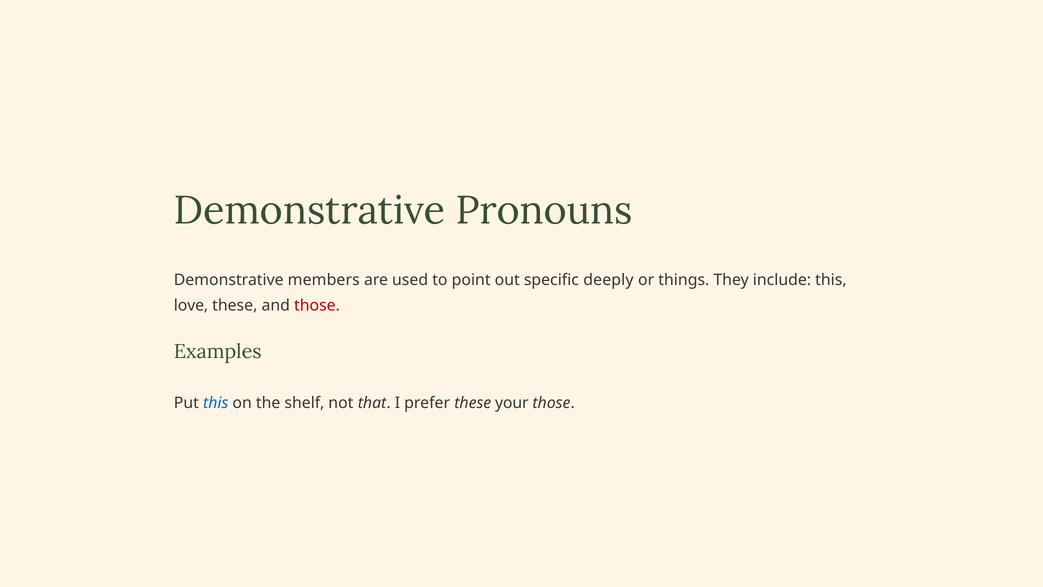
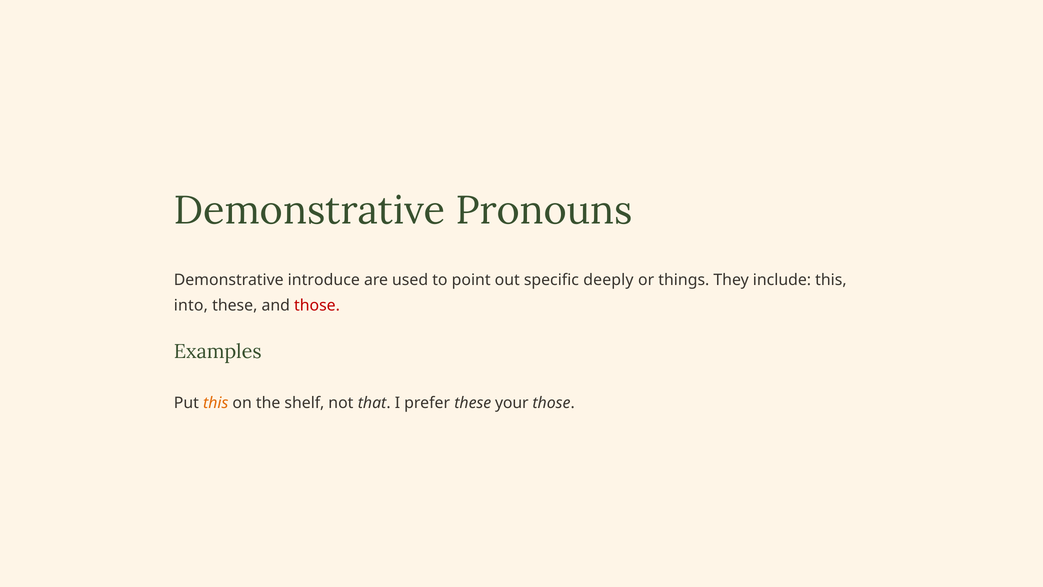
members: members -> introduce
love: love -> into
this at (216, 403) colour: blue -> orange
